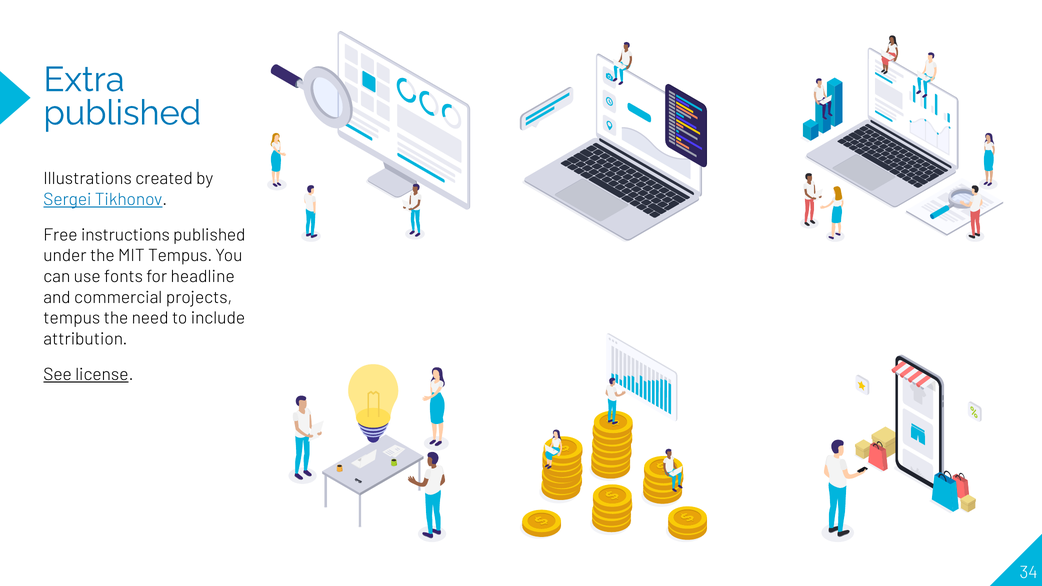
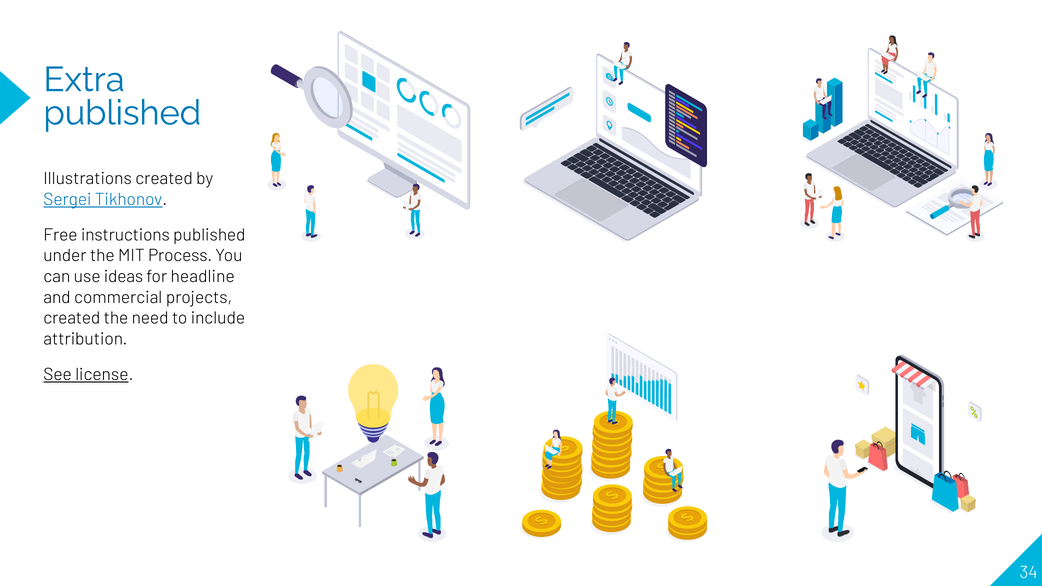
MIT Tempus: Tempus -> Process
fonts: fonts -> ideas
tempus at (72, 318): tempus -> created
